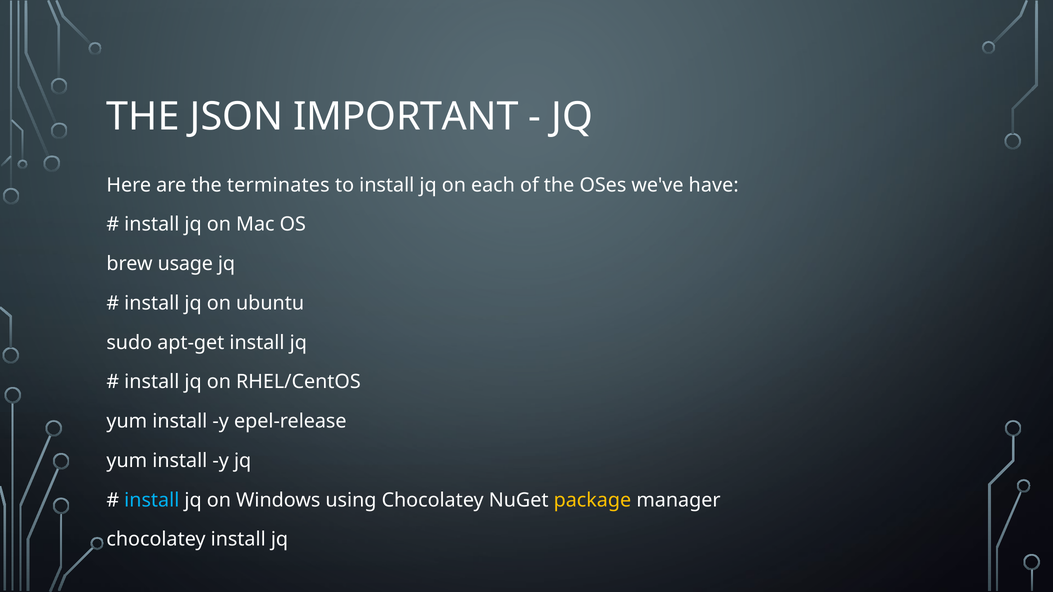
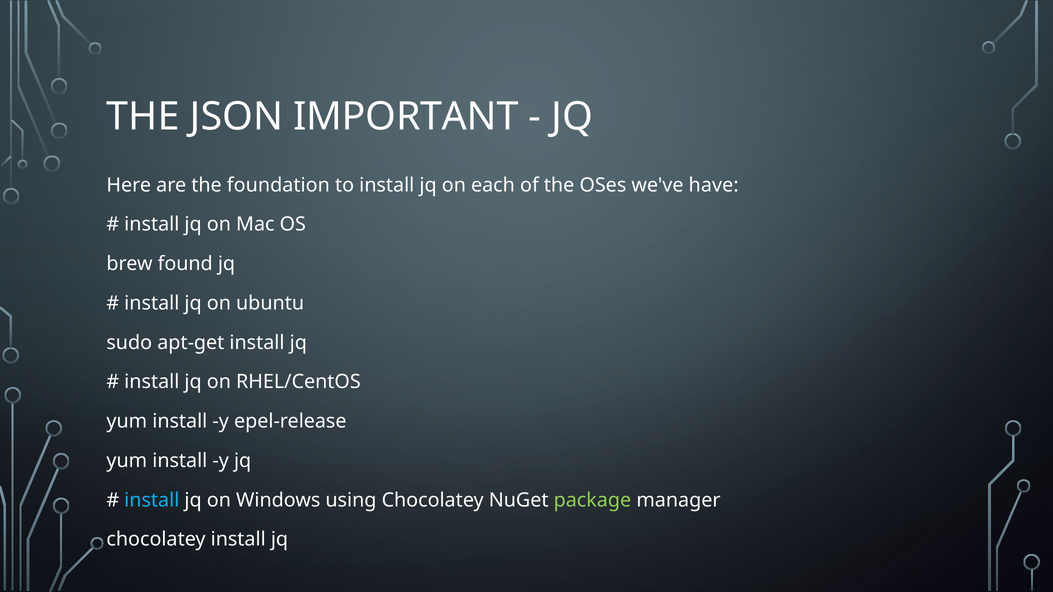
terminates: terminates -> foundation
usage: usage -> found
package colour: yellow -> light green
